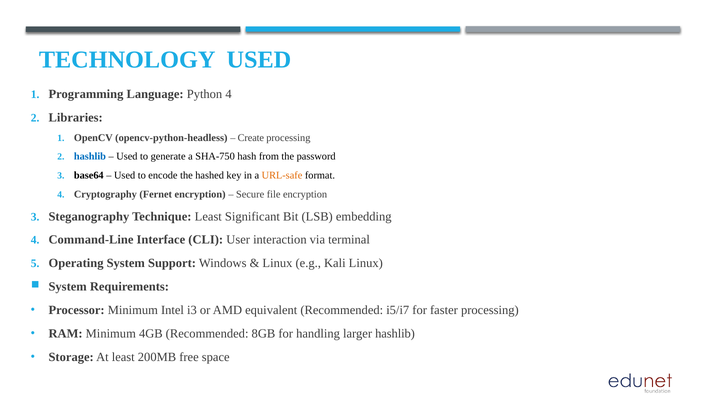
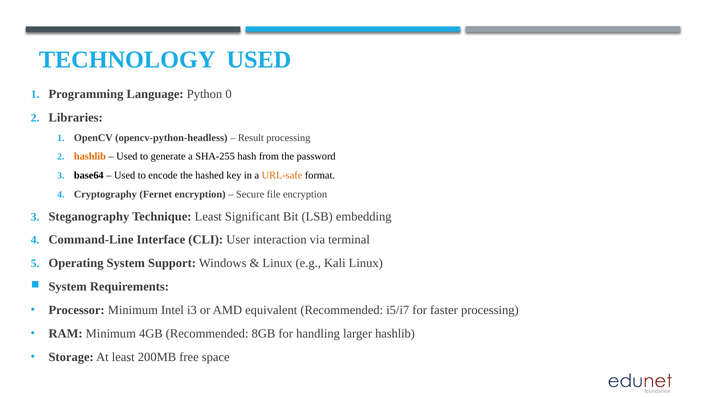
Python 4: 4 -> 0
Create: Create -> Result
hashlib at (90, 157) colour: blue -> orange
SHA-750: SHA-750 -> SHA-255
